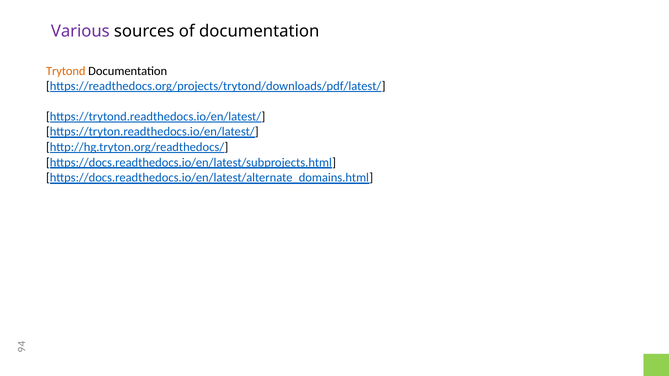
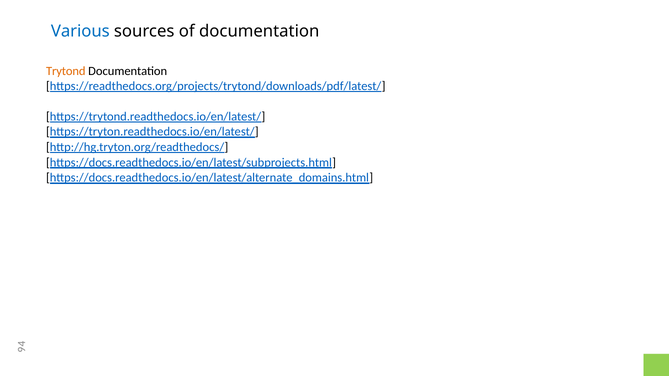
Various colour: purple -> blue
